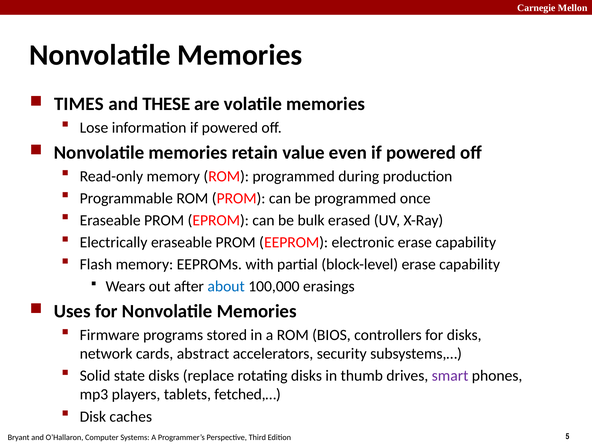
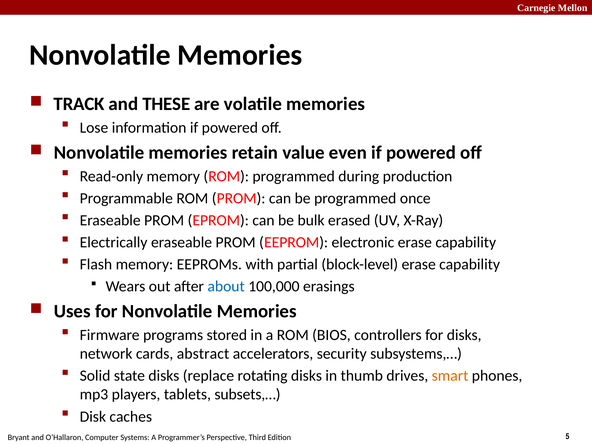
TIMES: TIMES -> TRACK
smart colour: purple -> orange
fetched,…: fetched,… -> subsets,…
